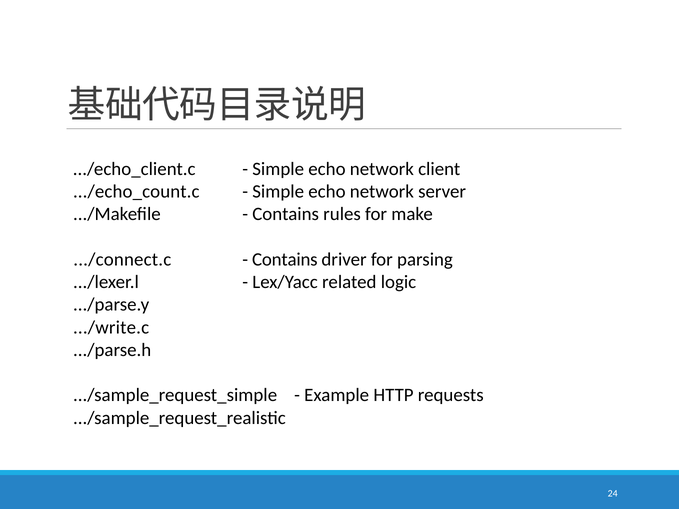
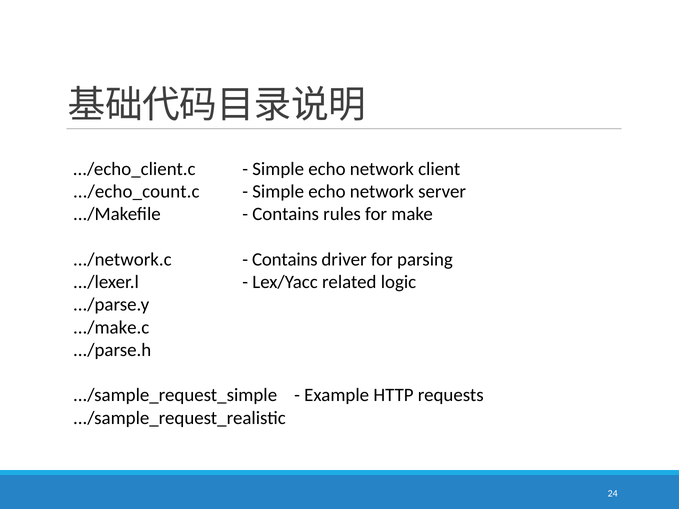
.../connect.c: .../connect.c -> .../network.c
.../write.c: .../write.c -> .../make.c
